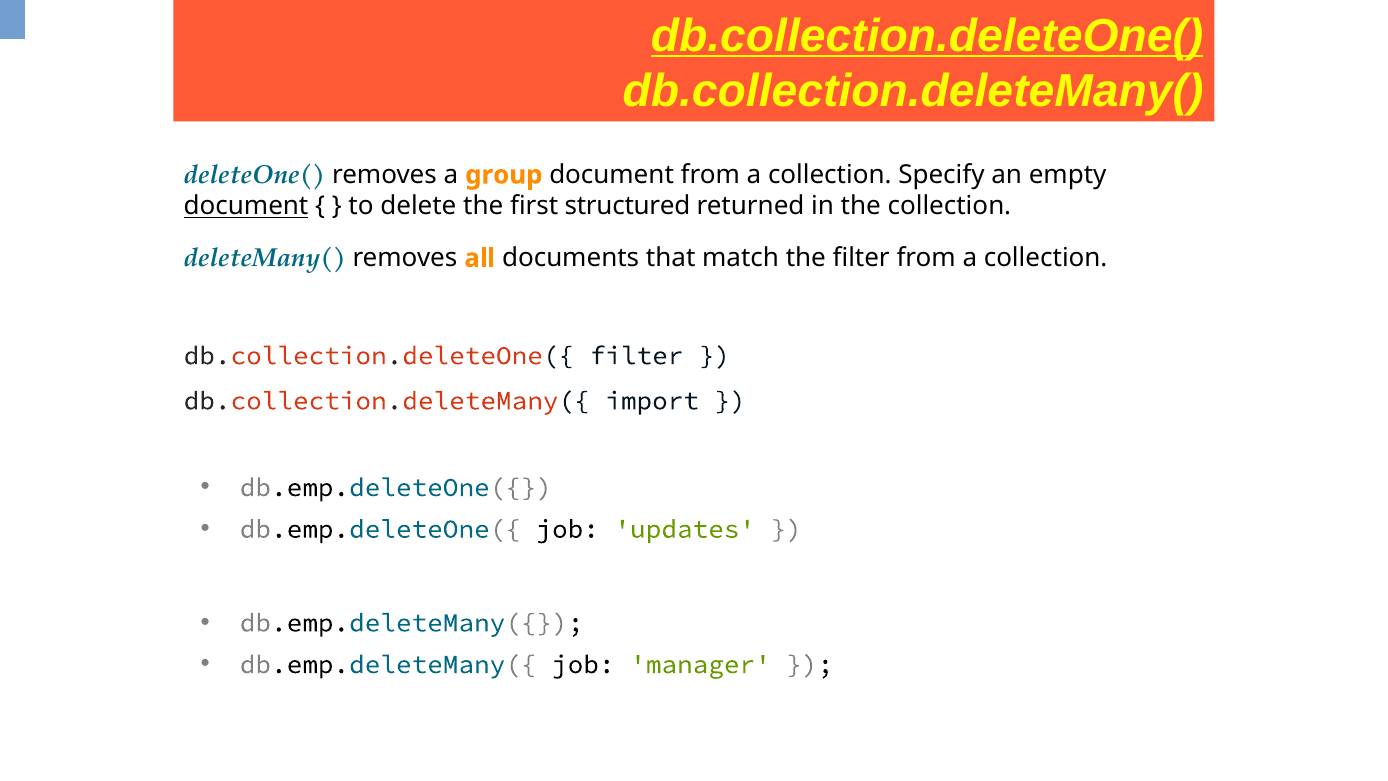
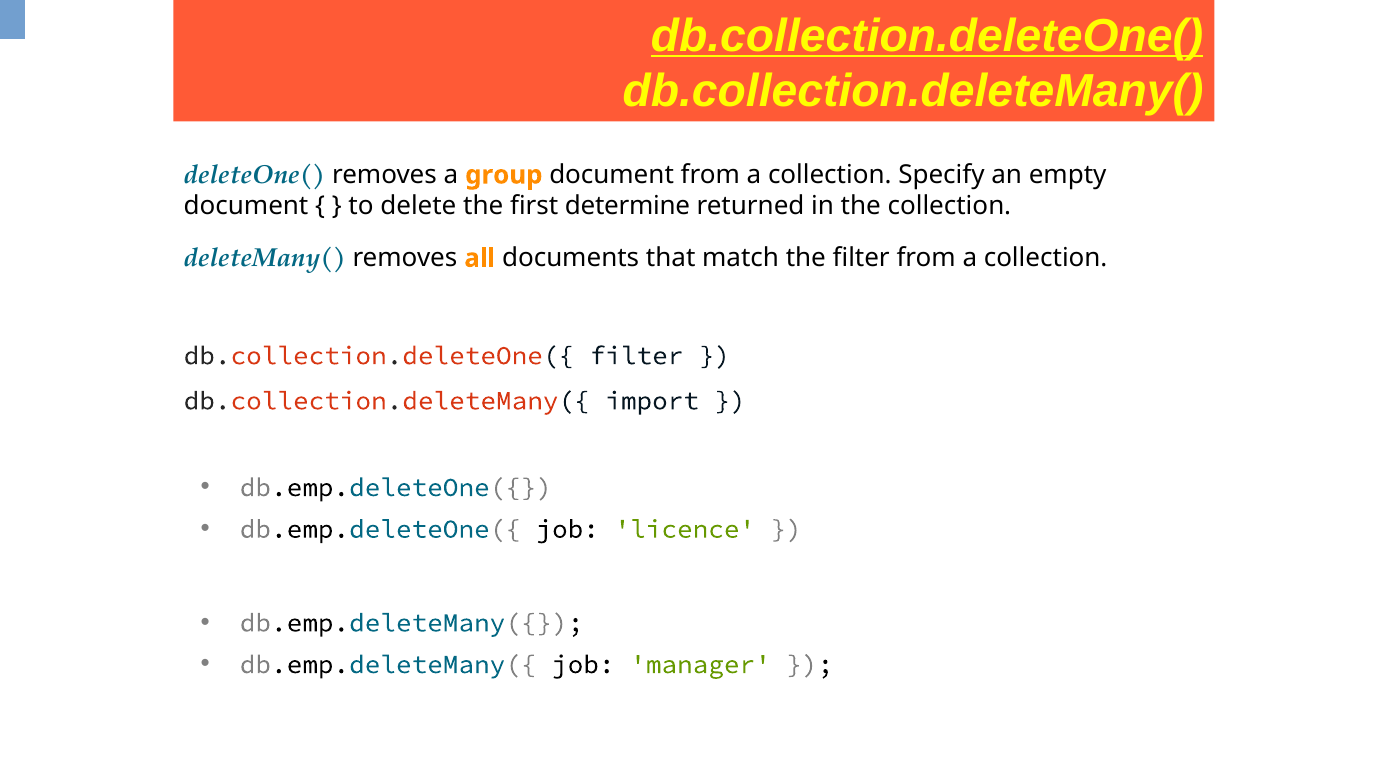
document at (246, 206) underline: present -> none
structured: structured -> determine
updates: updates -> licence
